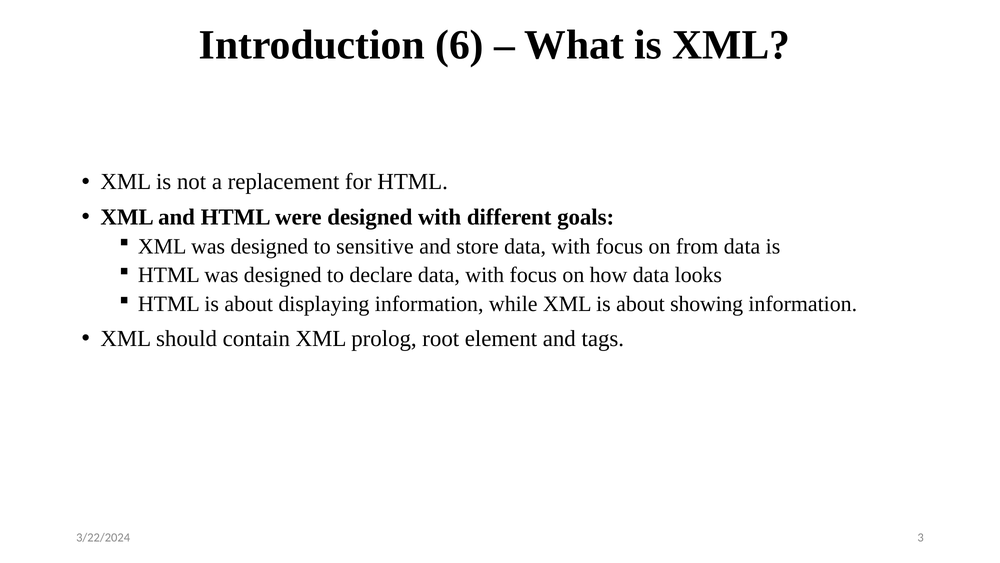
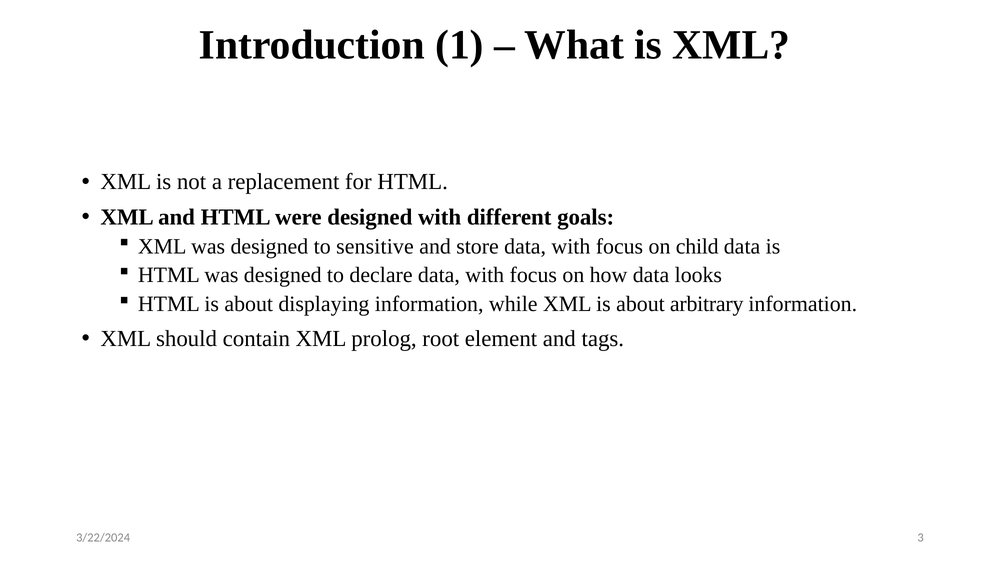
6: 6 -> 1
from: from -> child
showing: showing -> arbitrary
